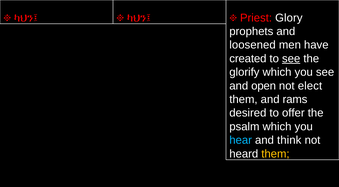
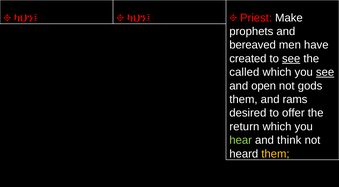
Glory: Glory -> Make
loosened: loosened -> bereaved
glorify: glorify -> called
see at (325, 72) underline: none -> present
elect: elect -> gods
psalm: psalm -> return
hear colour: light blue -> light green
